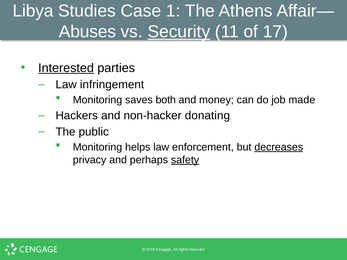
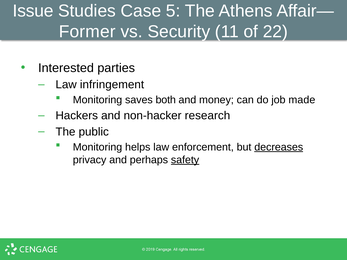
Libya: Libya -> Issue
1: 1 -> 5
Abuses: Abuses -> Former
Security underline: present -> none
17: 17 -> 22
Interested underline: present -> none
donating: donating -> research
